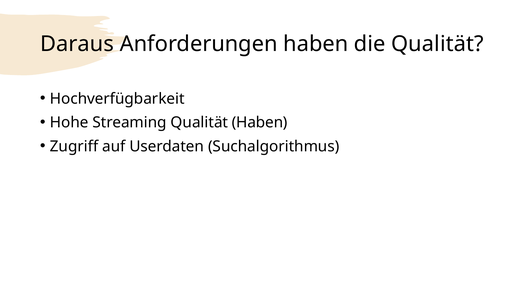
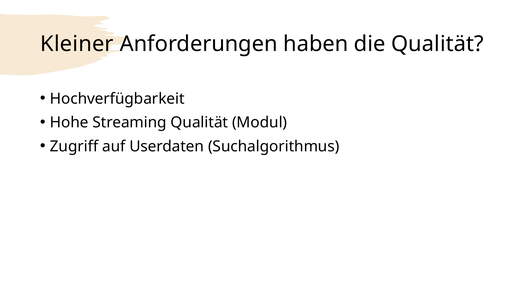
Daraus: Daraus -> Kleiner
Qualität Haben: Haben -> Modul
